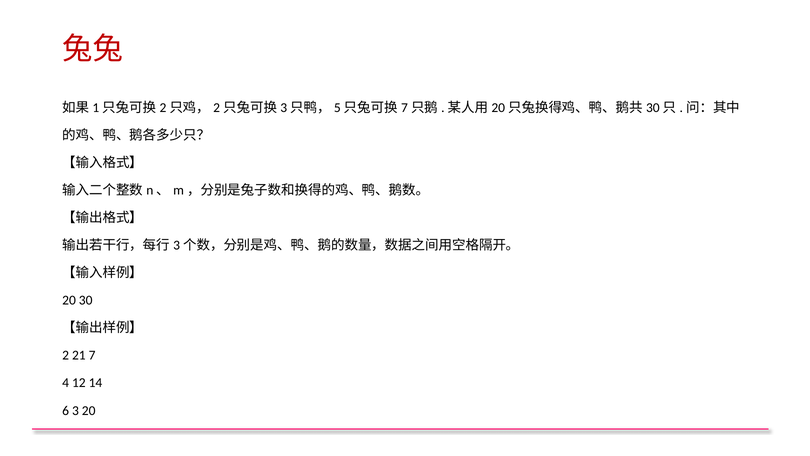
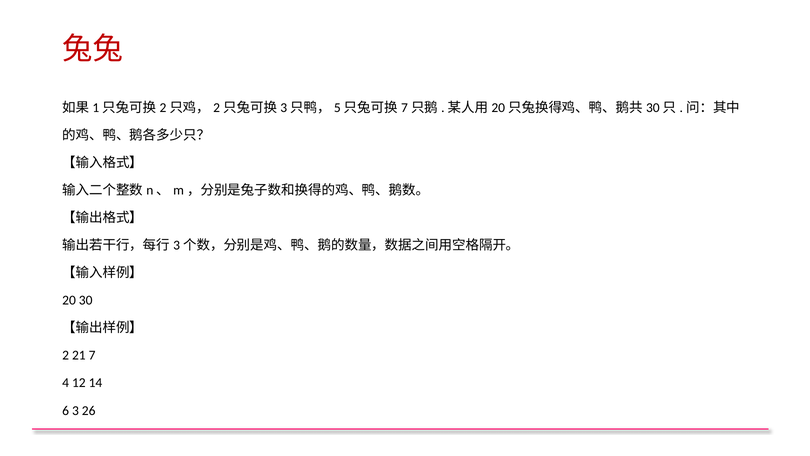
3 20: 20 -> 26
